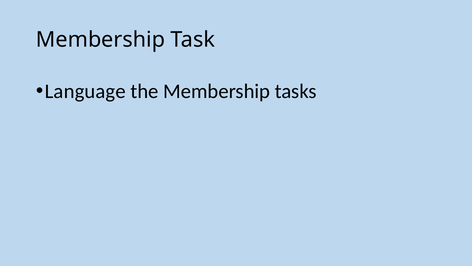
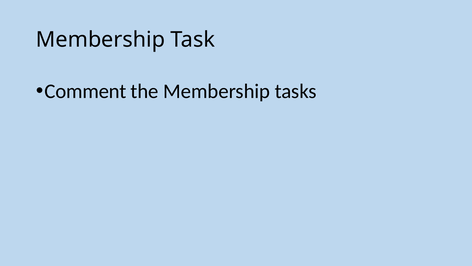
Language: Language -> Comment
